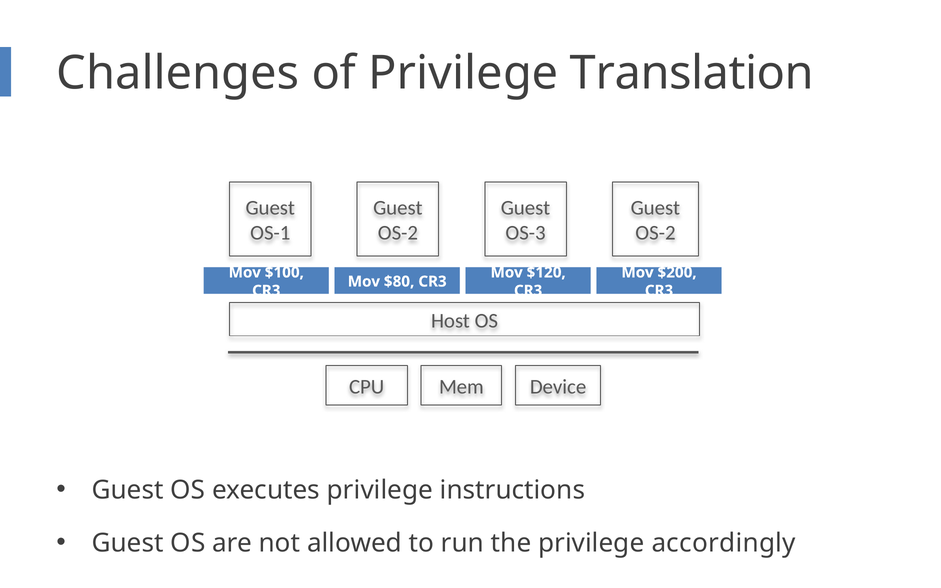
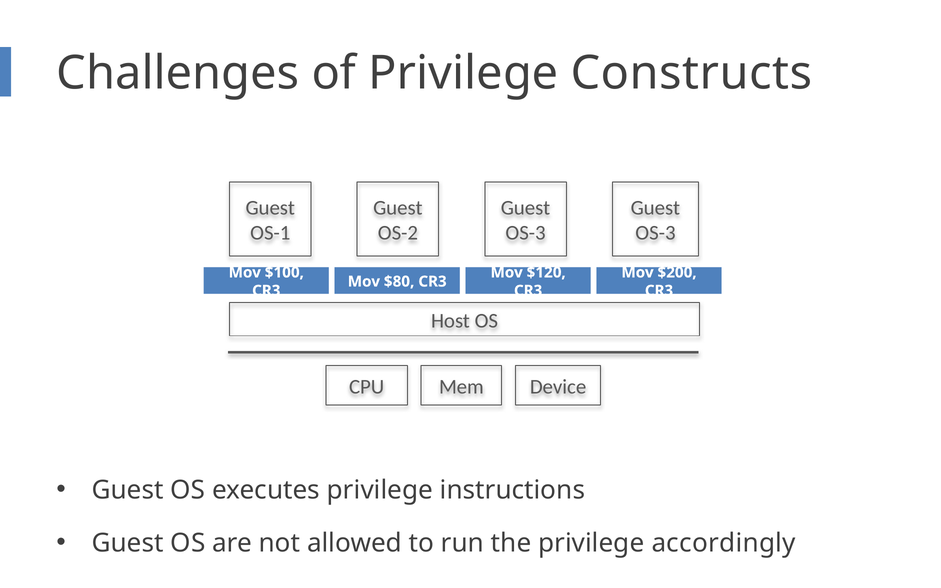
Translation: Translation -> Constructs
OS-2 at (655, 233): OS-2 -> OS-3
